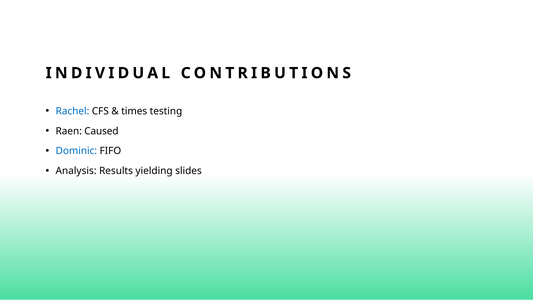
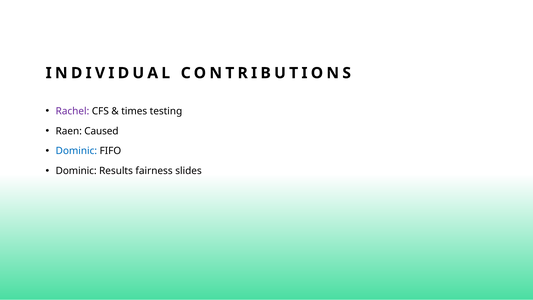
Rachel colour: blue -> purple
Analysis at (76, 171): Analysis -> Dominic
yielding: yielding -> fairness
